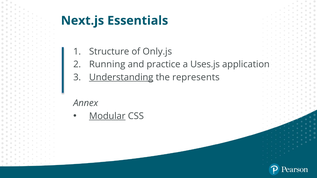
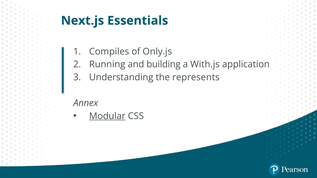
Structure: Structure -> Compiles
practice: practice -> building
Uses.js: Uses.js -> With.js
Understanding underline: present -> none
